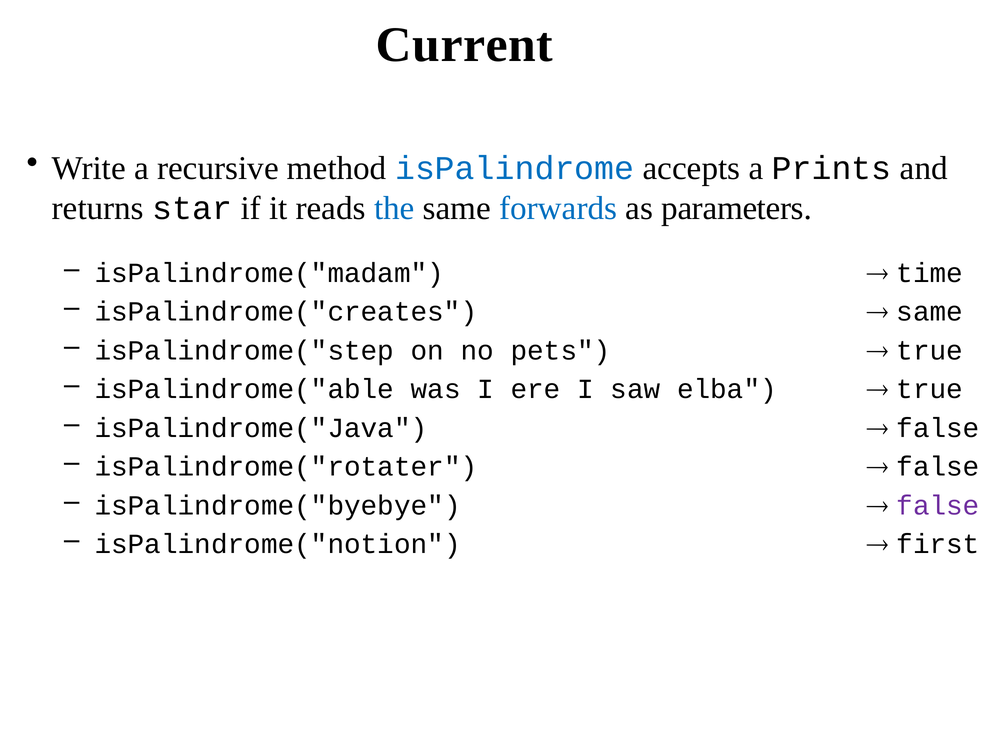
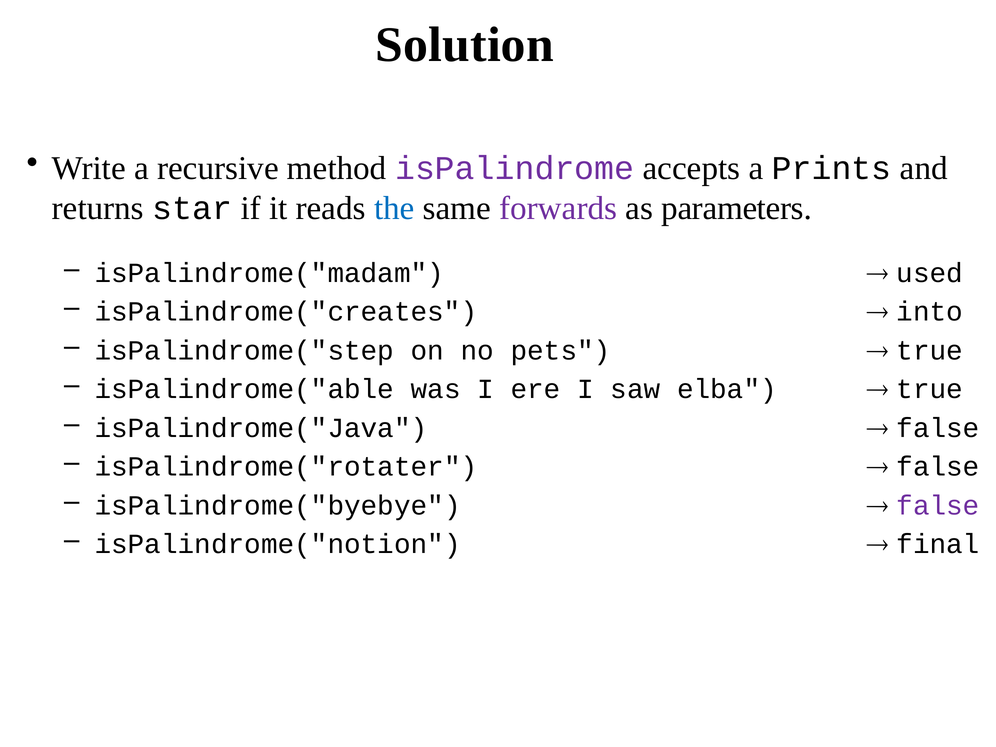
Current: Current -> Solution
isPalindrome colour: blue -> purple
forwards colour: blue -> purple
time: time -> used
same at (930, 312): same -> into
first: first -> final
